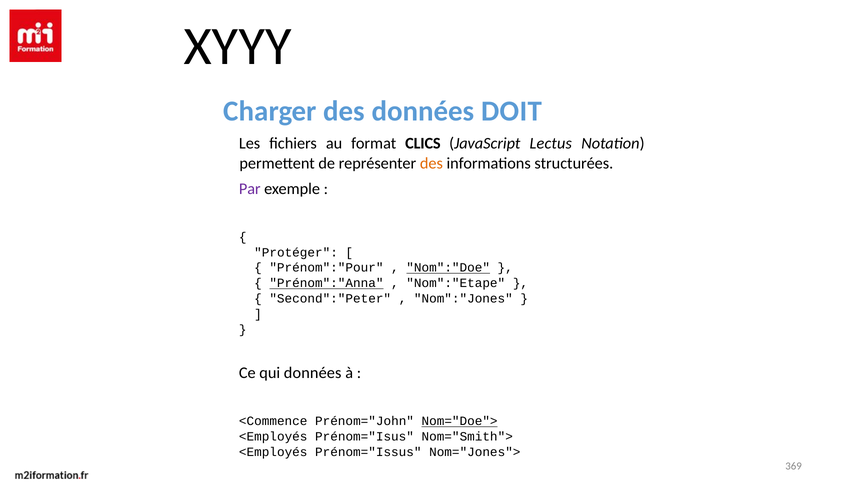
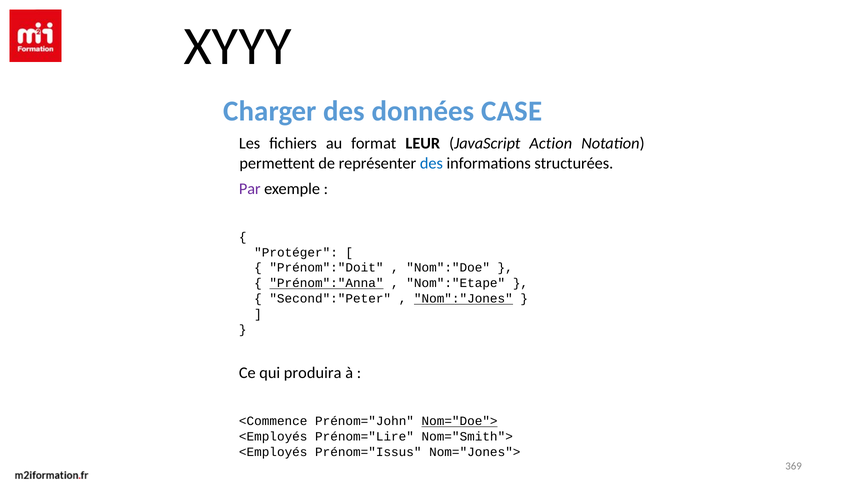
DOIT: DOIT -> CASE
CLICS: CLICS -> LEUR
Lectus: Lectus -> Action
des at (431, 163) colour: orange -> blue
Prénom":"Pour: Prénom":"Pour -> Prénom":"Doit
Nom":"Doe underline: present -> none
Nom":"Jones underline: none -> present
qui données: données -> produira
Prénom="Isus: Prénom="Isus -> Prénom="Lire
